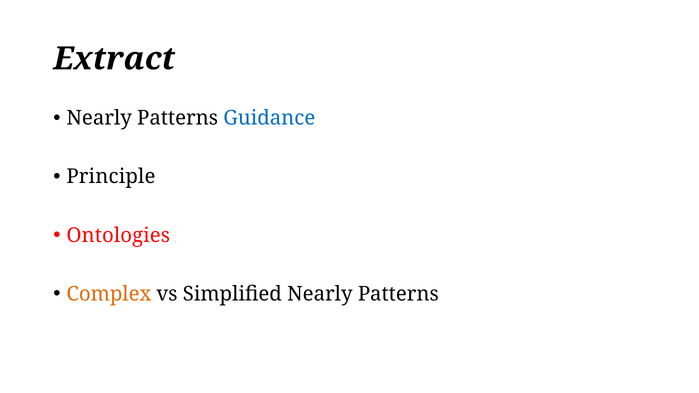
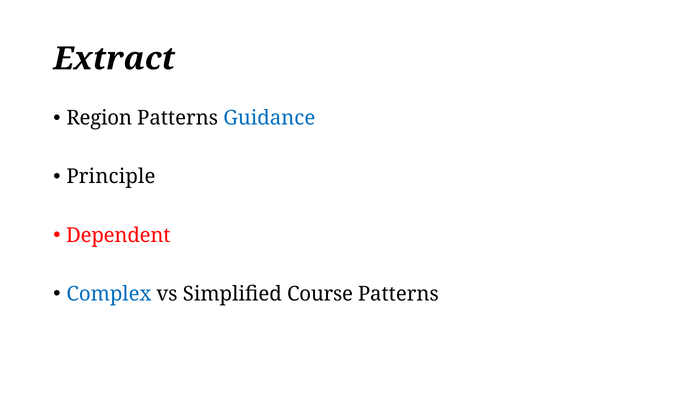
Nearly at (99, 118): Nearly -> Region
Ontologies: Ontologies -> Dependent
Complex colour: orange -> blue
Simplified Nearly: Nearly -> Course
